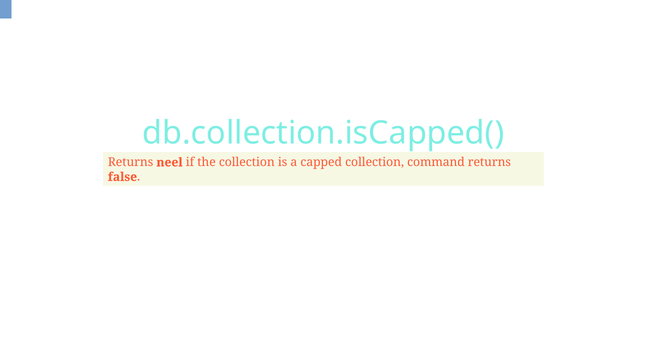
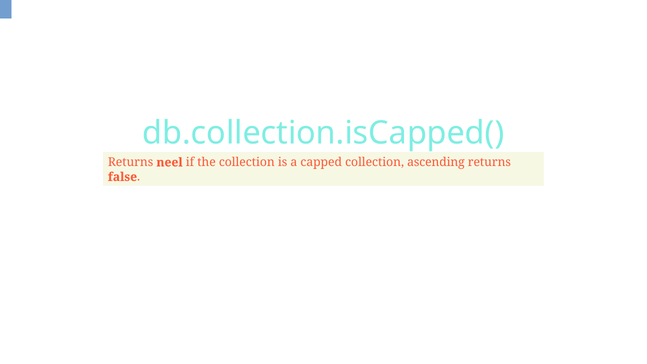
command: command -> ascending
